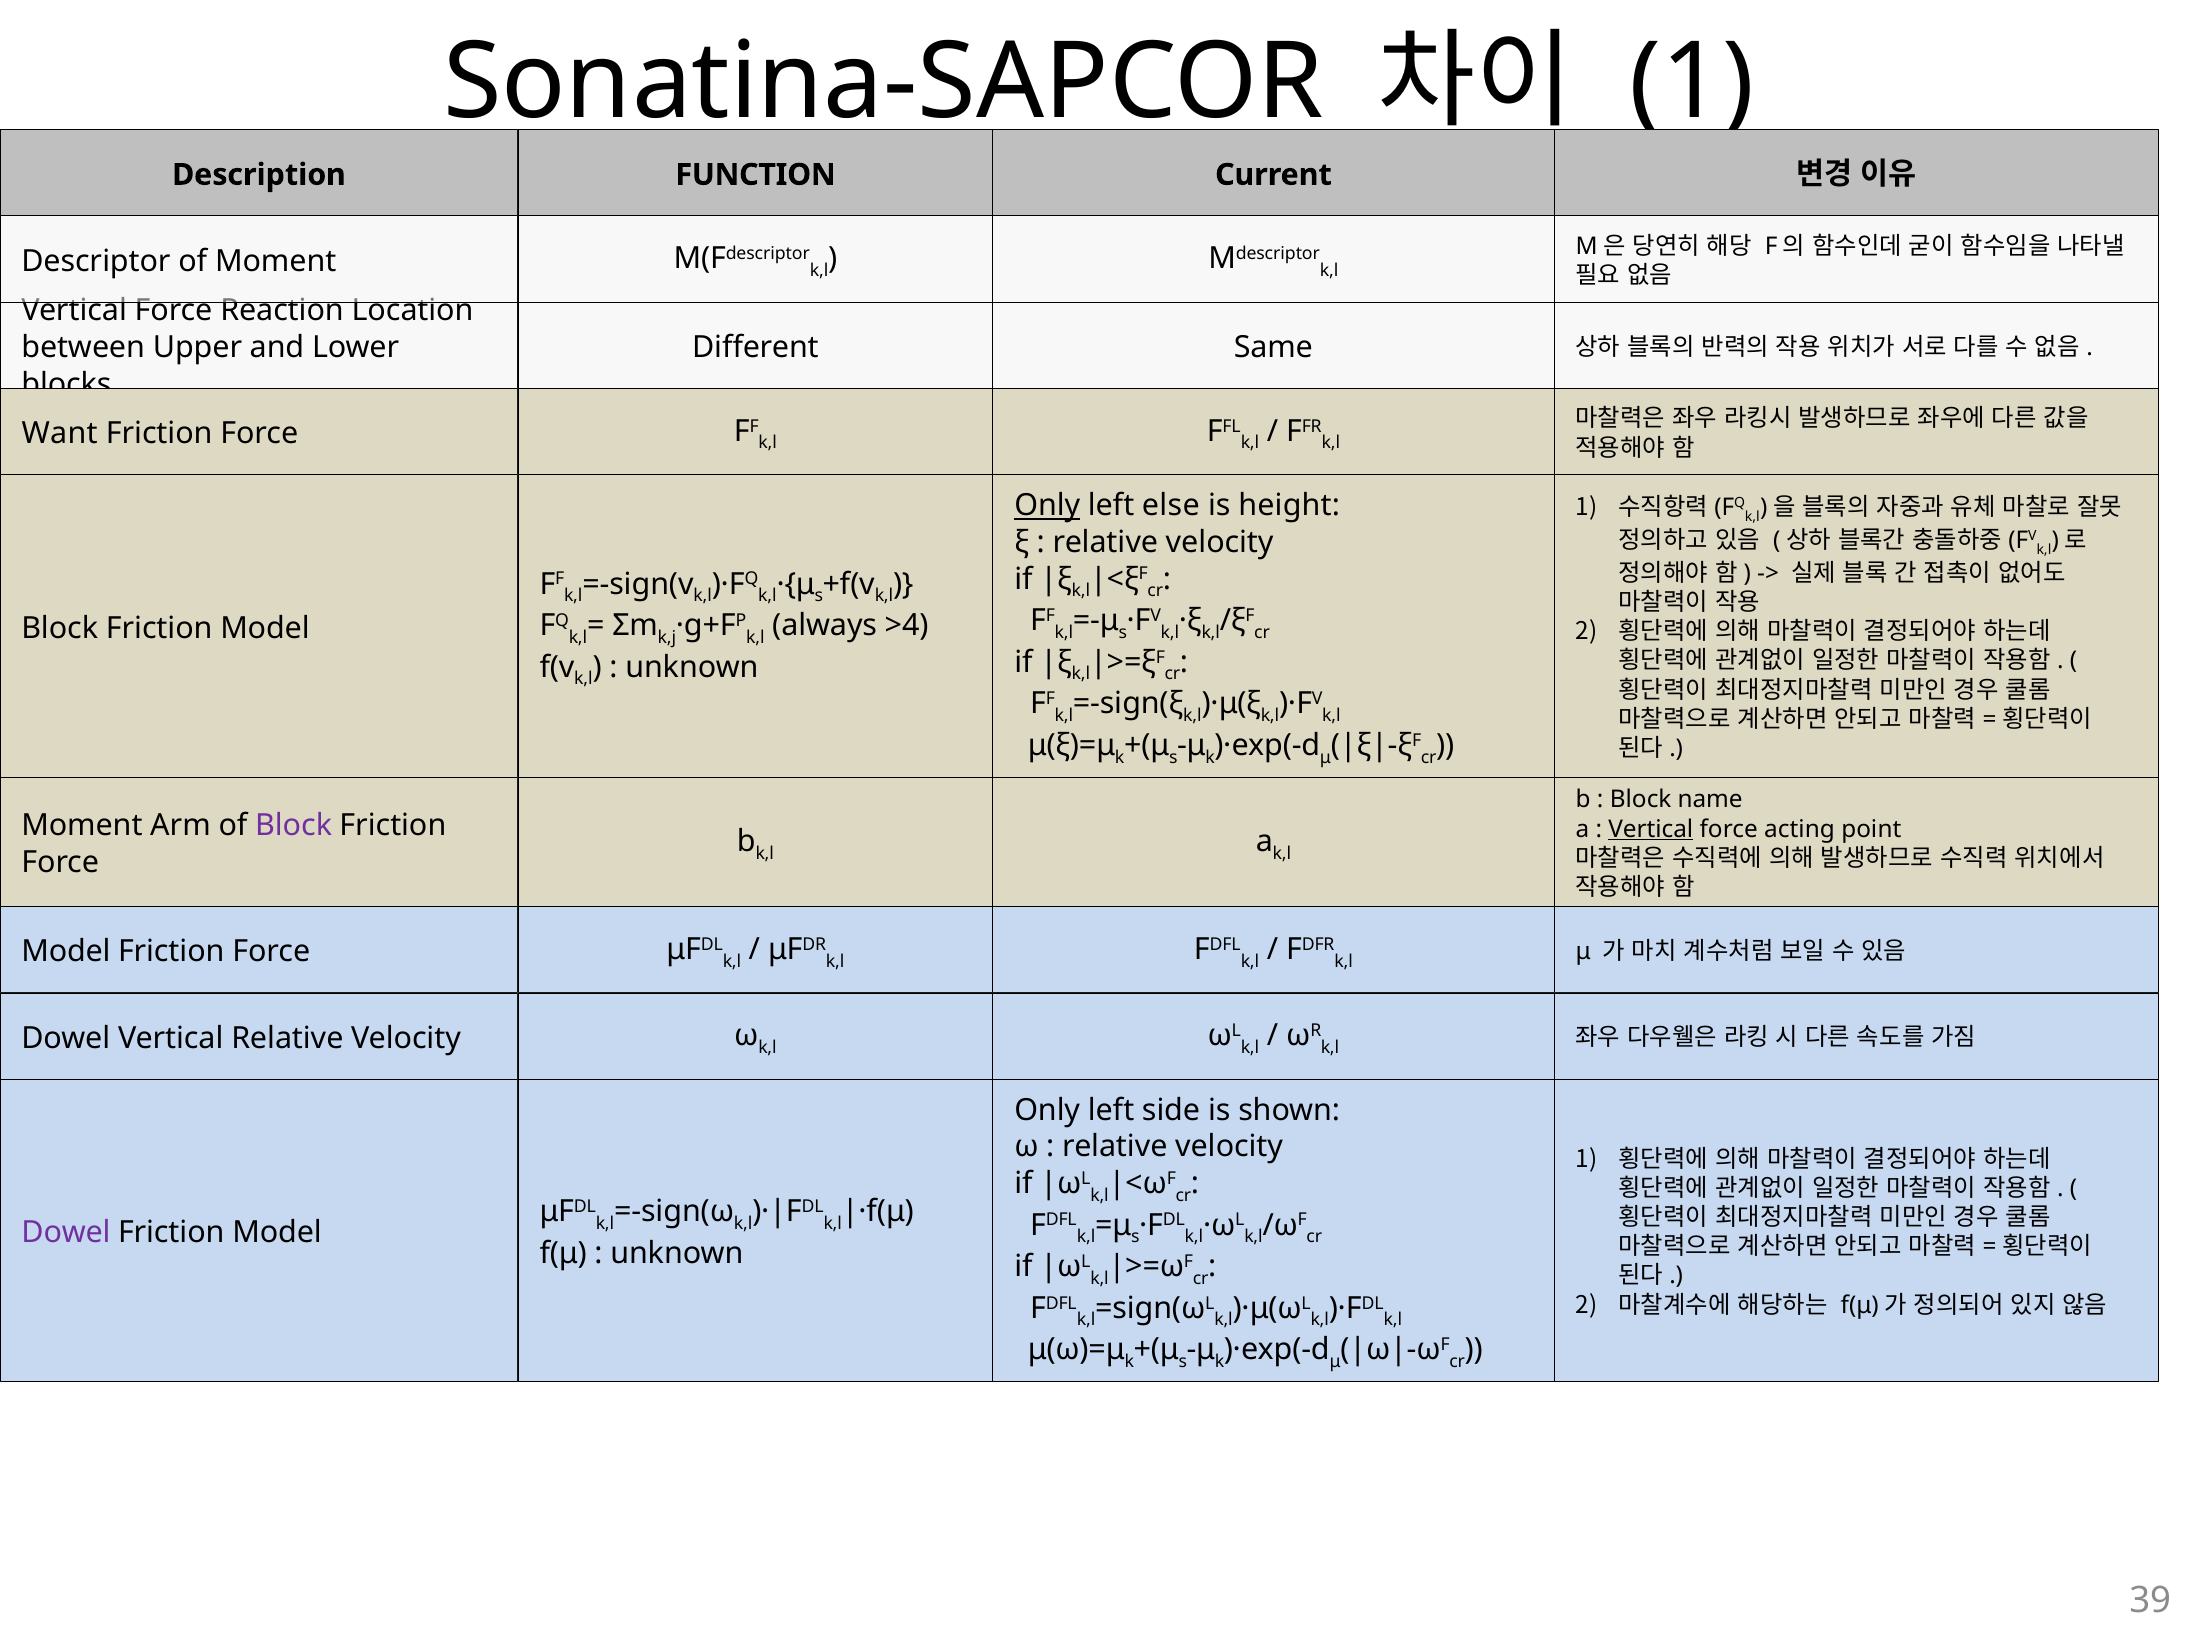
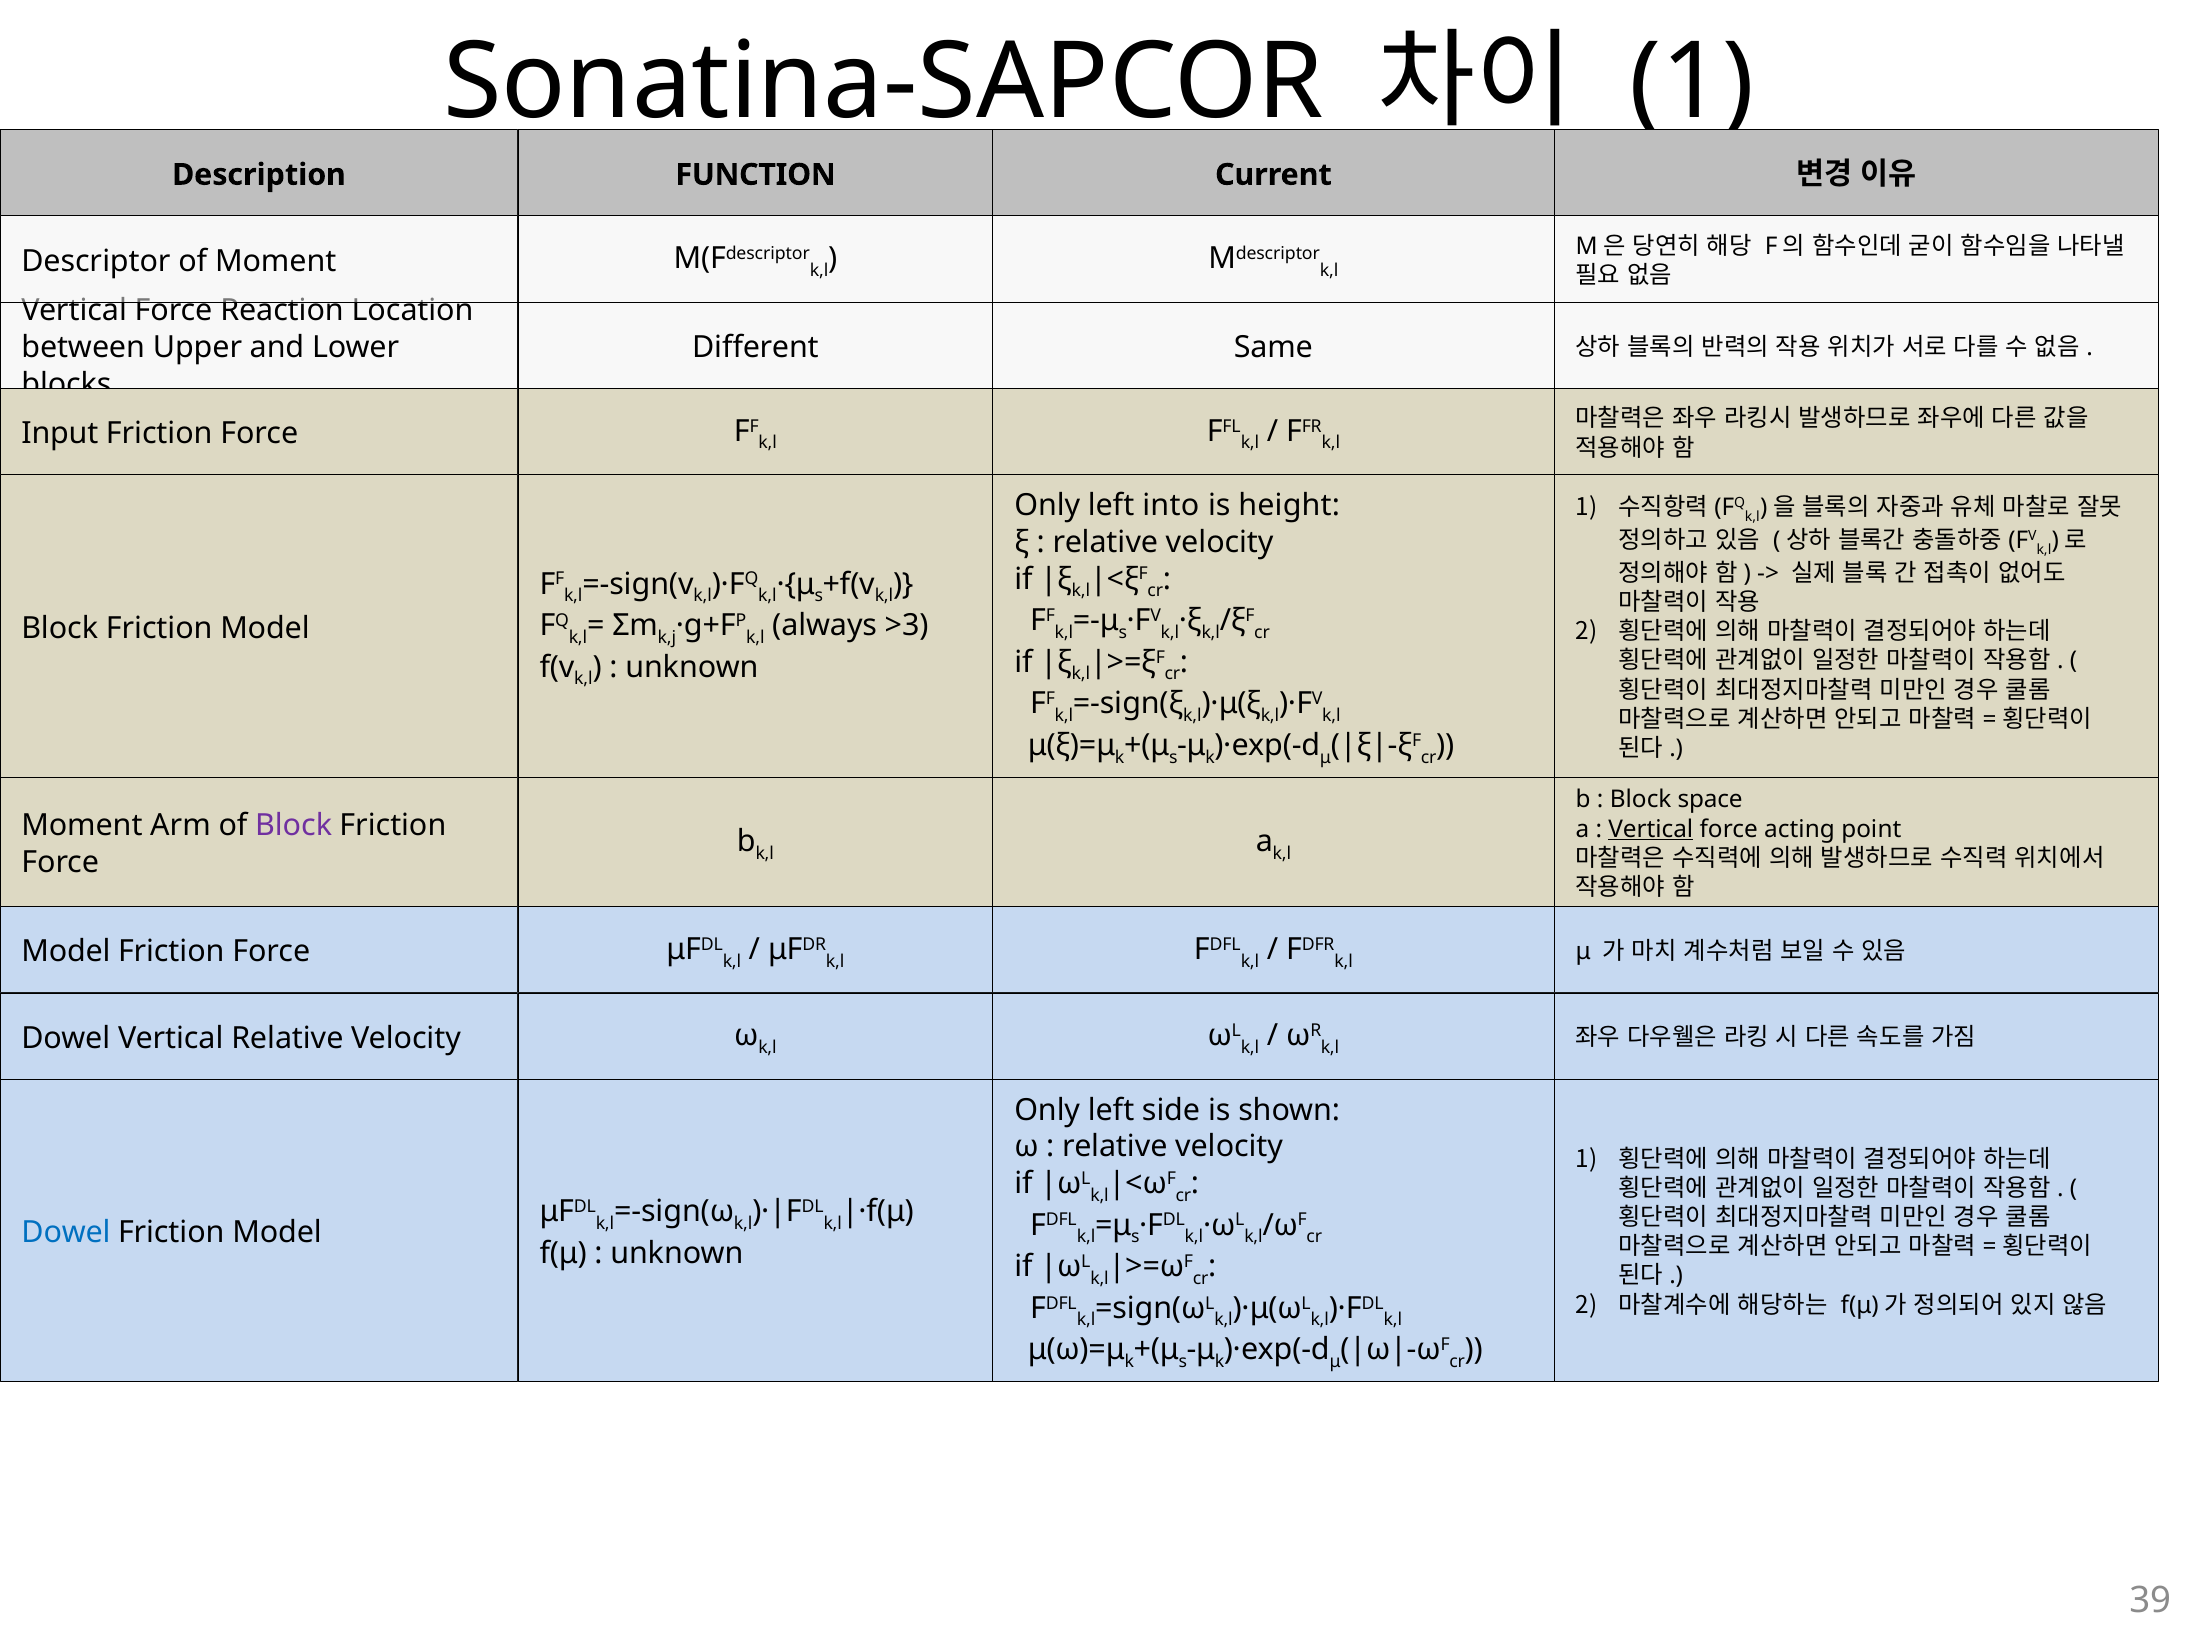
Want: Want -> Input
Only at (1047, 506) underline: present -> none
else: else -> into
>4: >4 -> >3
name: name -> space
Dowel at (66, 1232) colour: purple -> blue
